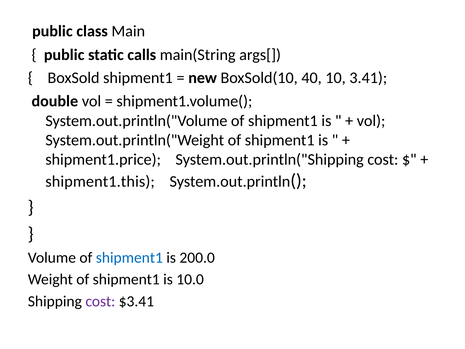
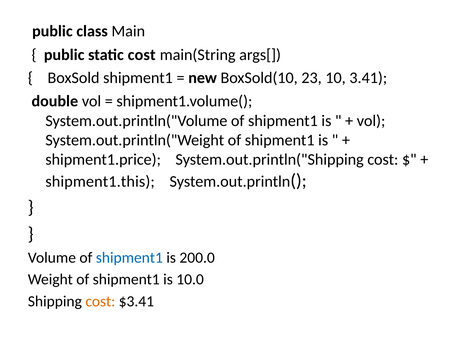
static calls: calls -> cost
40: 40 -> 23
cost at (100, 301) colour: purple -> orange
